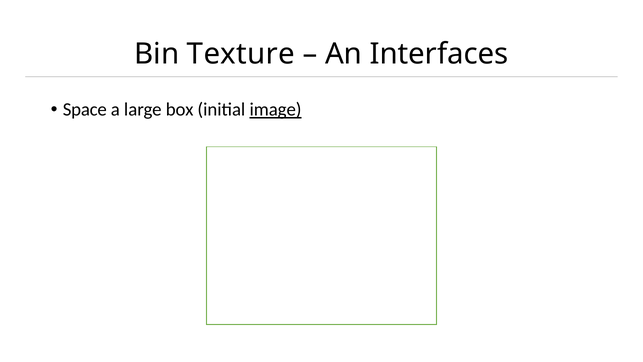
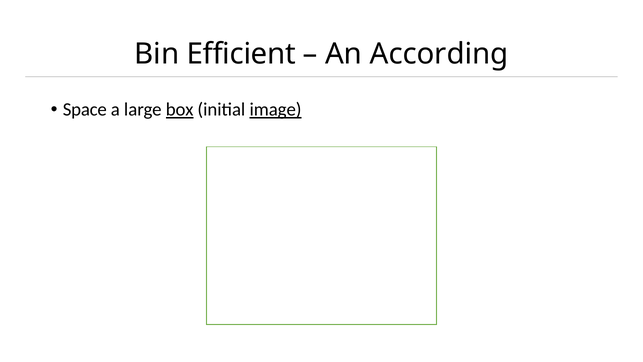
Texture: Texture -> Efficient
Interfaces: Interfaces -> According
box underline: none -> present
